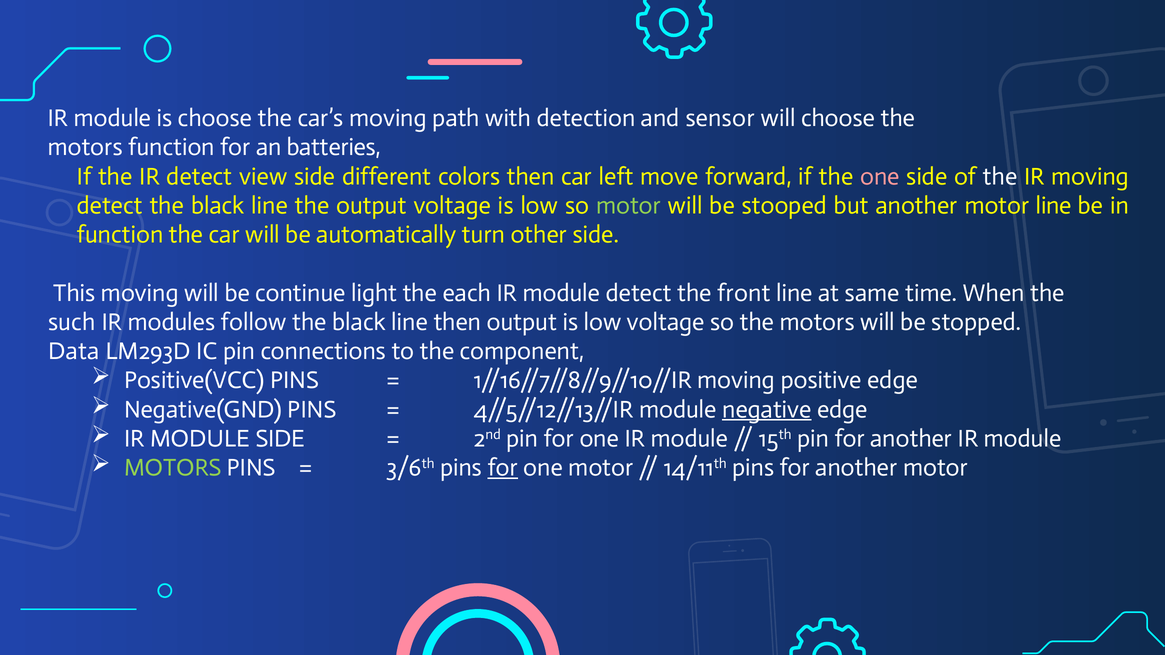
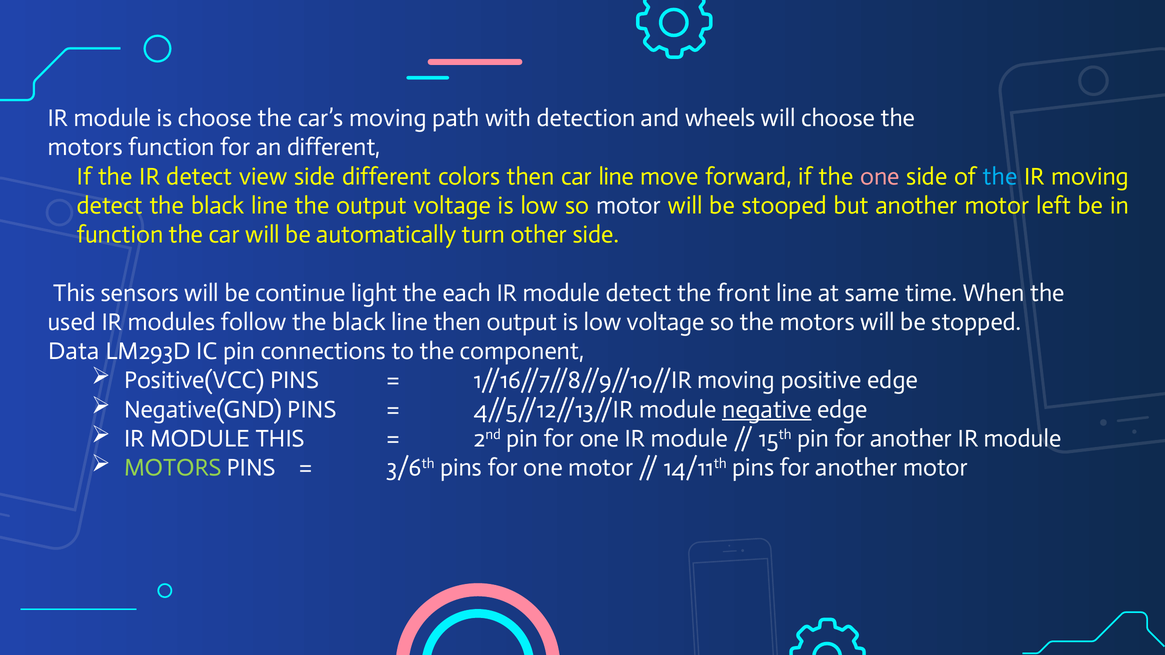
sensor: sensor -> wheels
an batteries: batteries -> different
car left: left -> line
the at (1000, 177) colour: white -> light blue
motor at (629, 206) colour: light green -> white
motor line: line -> left
This moving: moving -> sensors
such: such -> used
MODULE SIDE: SIDE -> THIS
for at (503, 468) underline: present -> none
